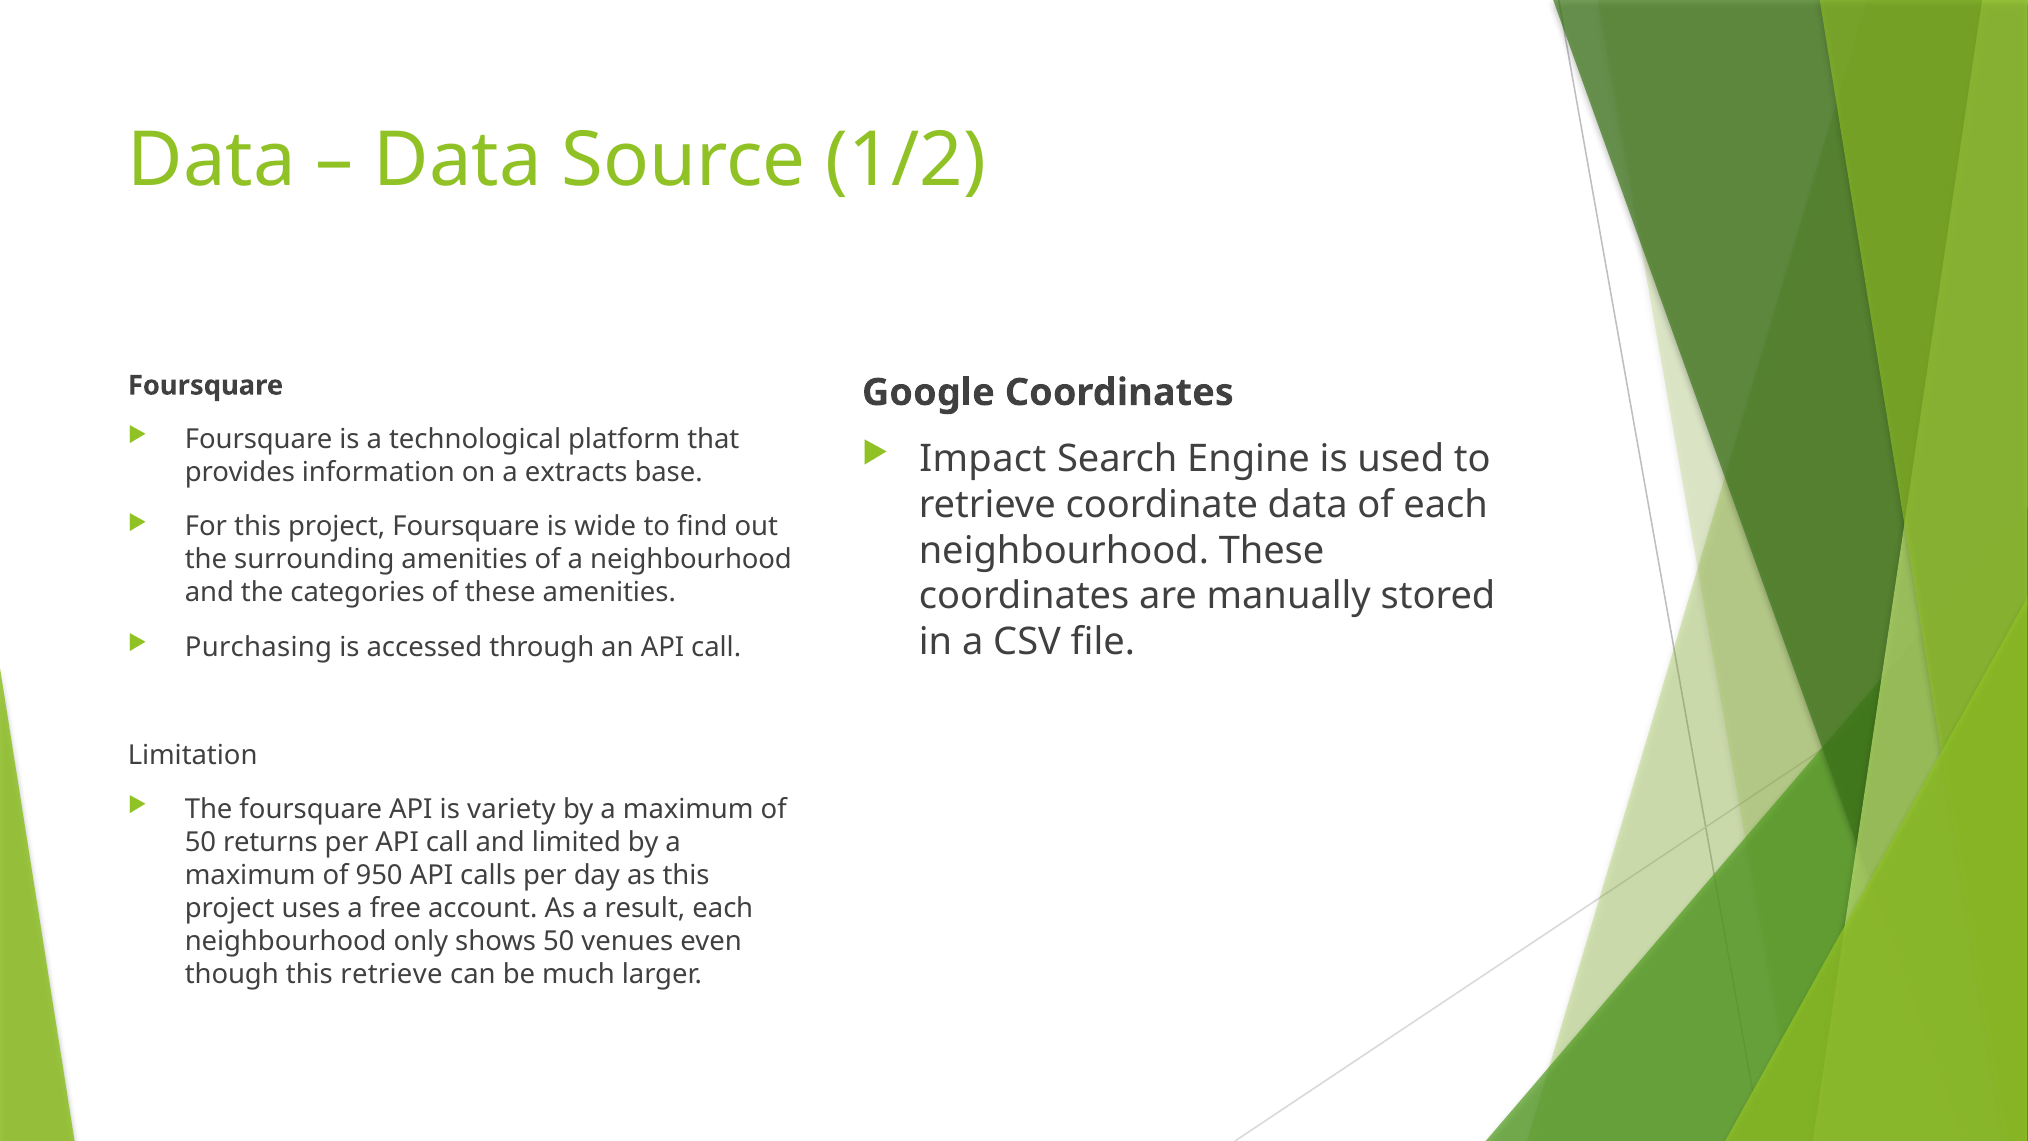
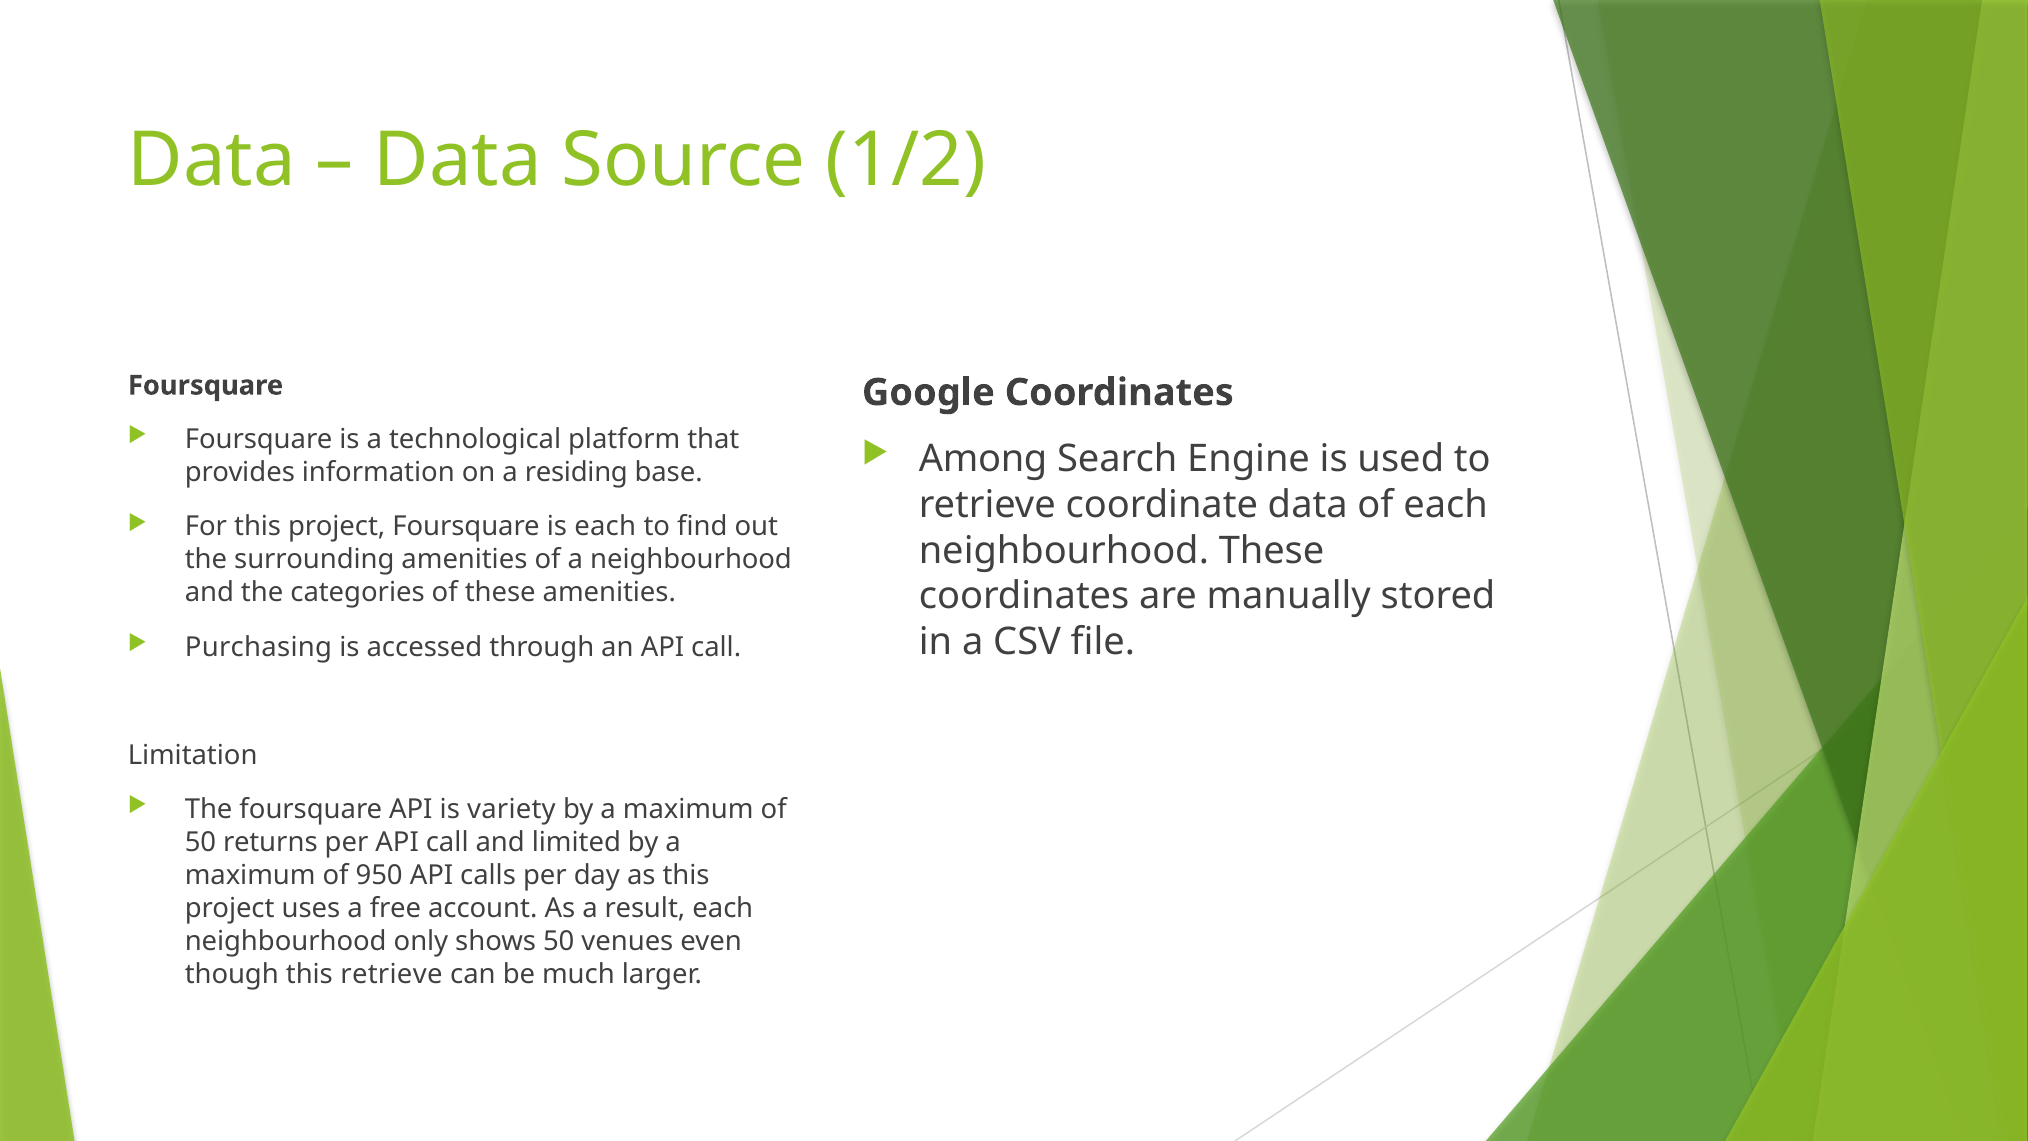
Impact: Impact -> Among
extracts: extracts -> residing
is wide: wide -> each
